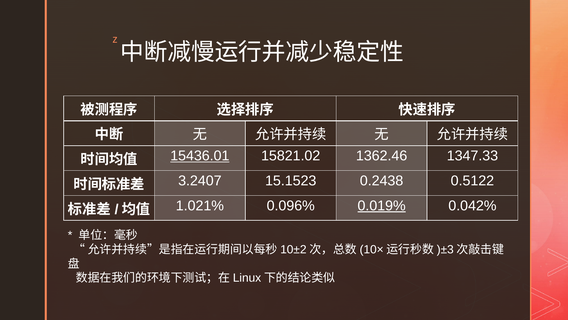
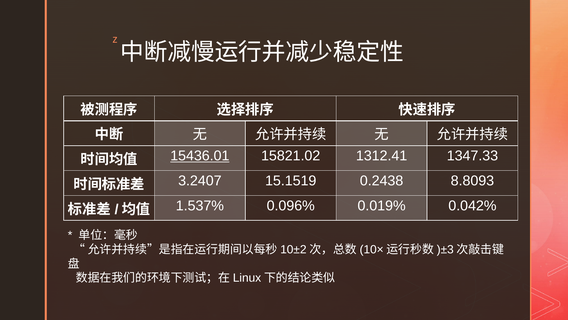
1362.46: 1362.46 -> 1312.41
15.1523: 15.1523 -> 15.1519
0.5122: 0.5122 -> 8.8093
1.021%: 1.021% -> 1.537%
0.019% underline: present -> none
